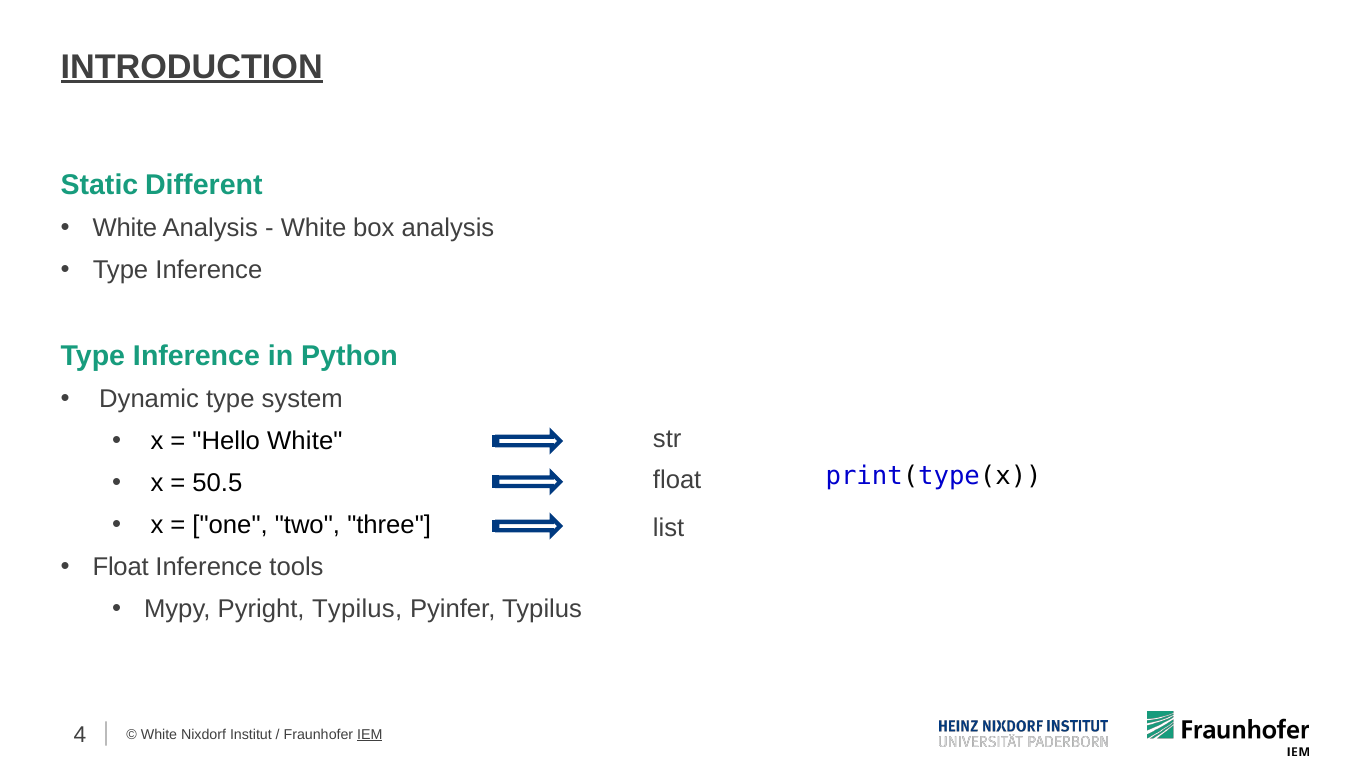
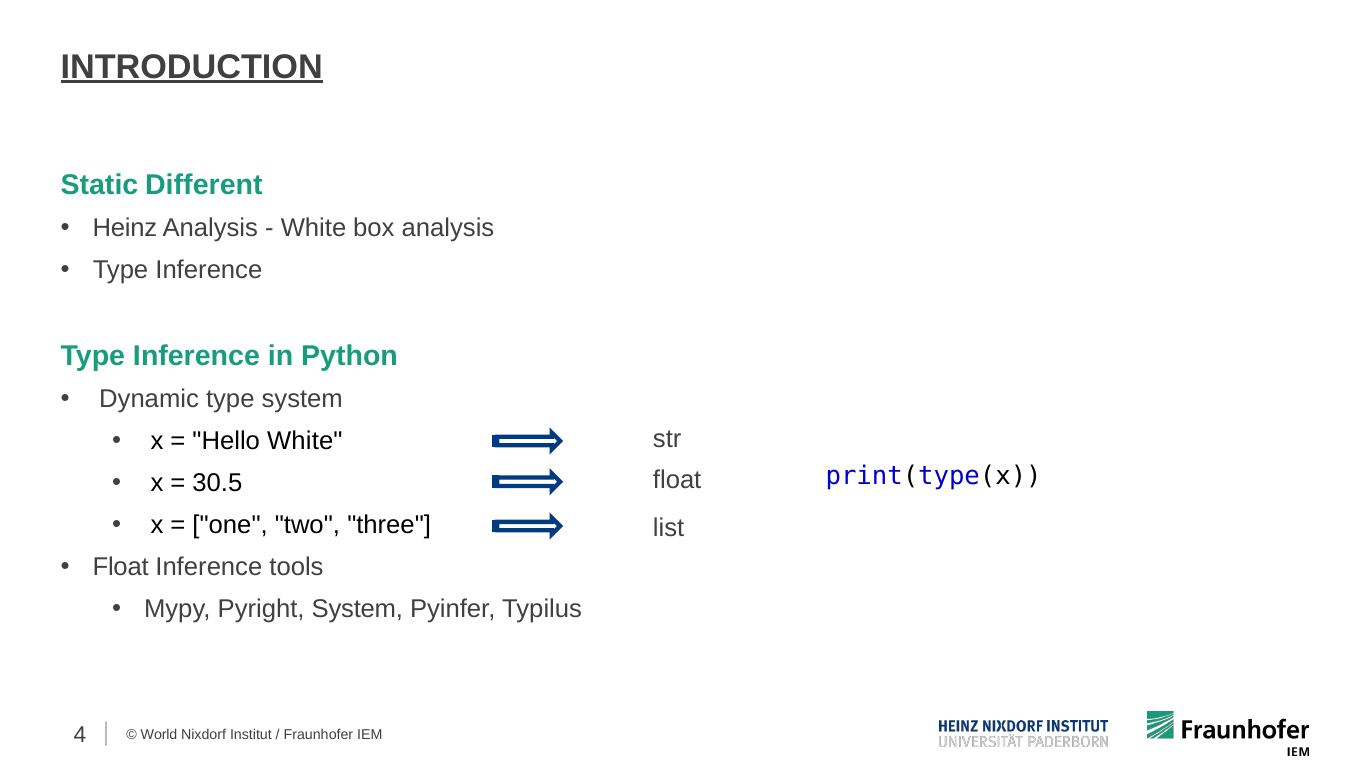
White at (125, 228): White -> Heinz
50.5: 50.5 -> 30.5
Pyright Typilus: Typilus -> System
White at (159, 735): White -> World
IEM underline: present -> none
